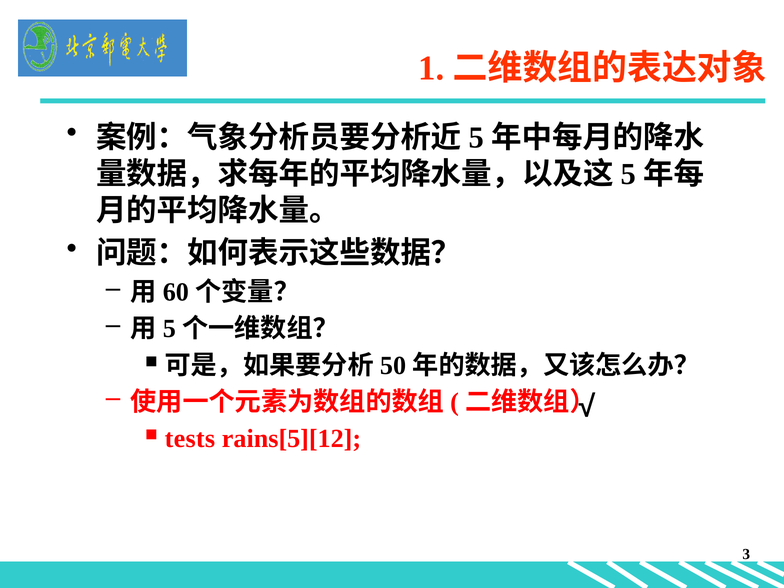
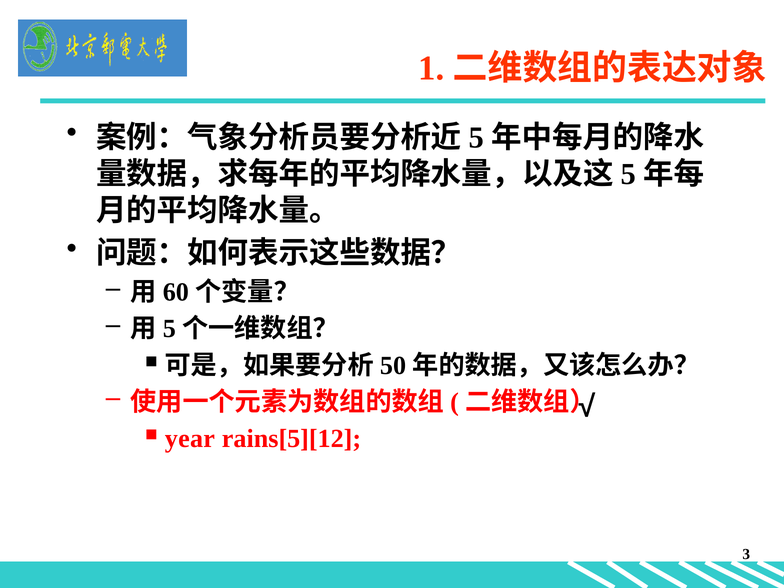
tests: tests -> year
